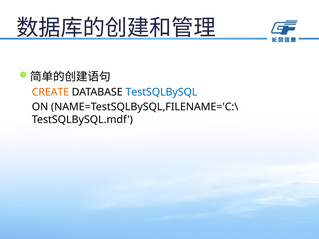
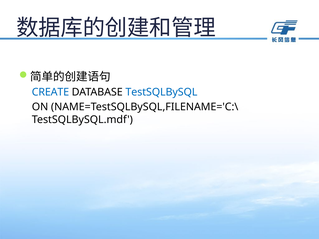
CREATE colour: orange -> blue
